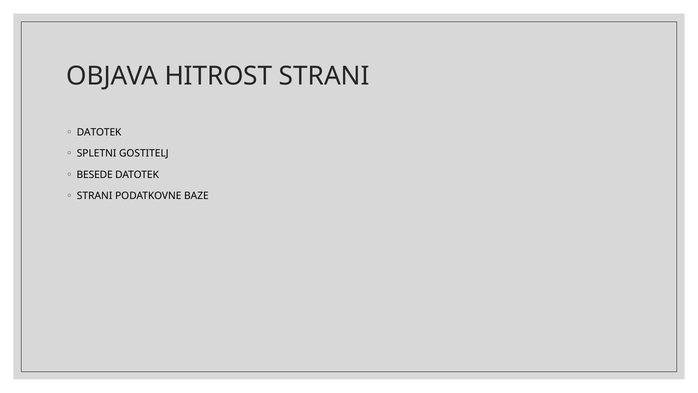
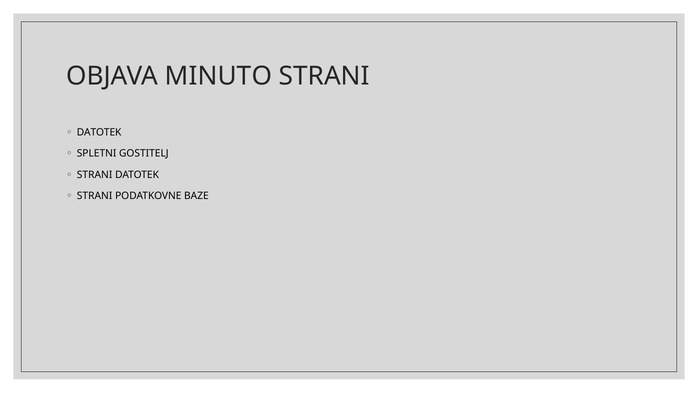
HITROST: HITROST -> MINUTO
BESEDE at (95, 175): BESEDE -> STRANI
